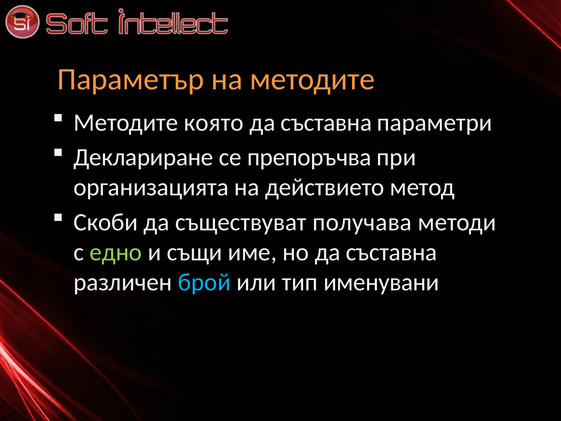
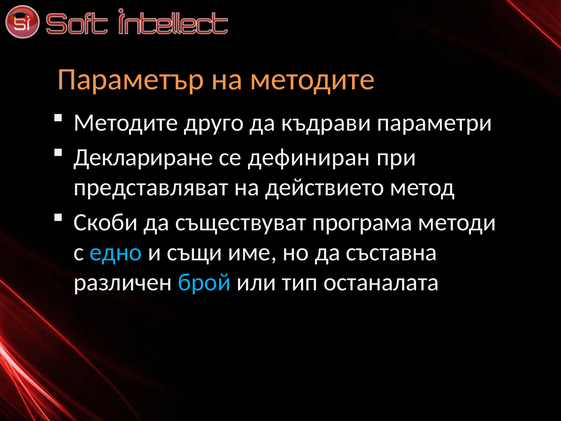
която: която -> друго
съставна at (326, 122): съставна -> къдрави
препоръчва: препоръчва -> дефиниран
организацията: организацията -> представляват
получава: получава -> програма
едно colour: light green -> light blue
именувани: именувани -> останалата
